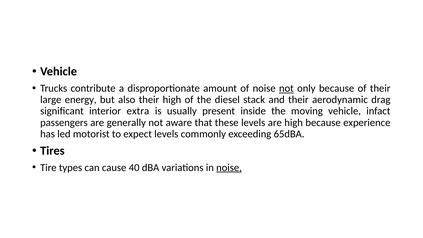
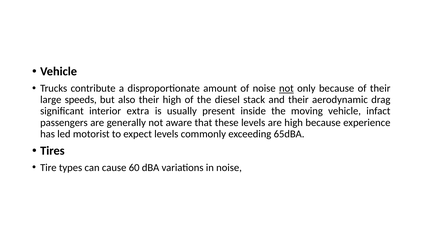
energy: energy -> speeds
40: 40 -> 60
noise at (229, 168) underline: present -> none
